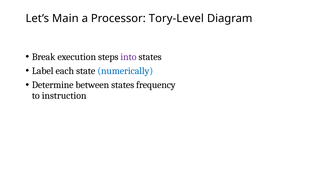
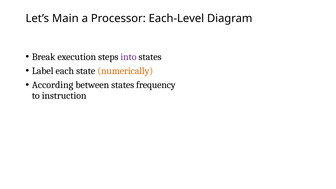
Tory-Level: Tory-Level -> Each-Level
numerically colour: blue -> orange
Determine: Determine -> According
